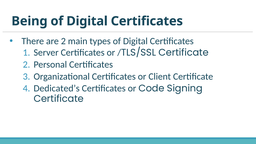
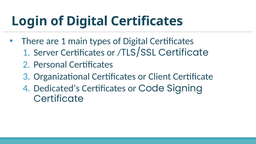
Being: Being -> Login
are 2: 2 -> 1
